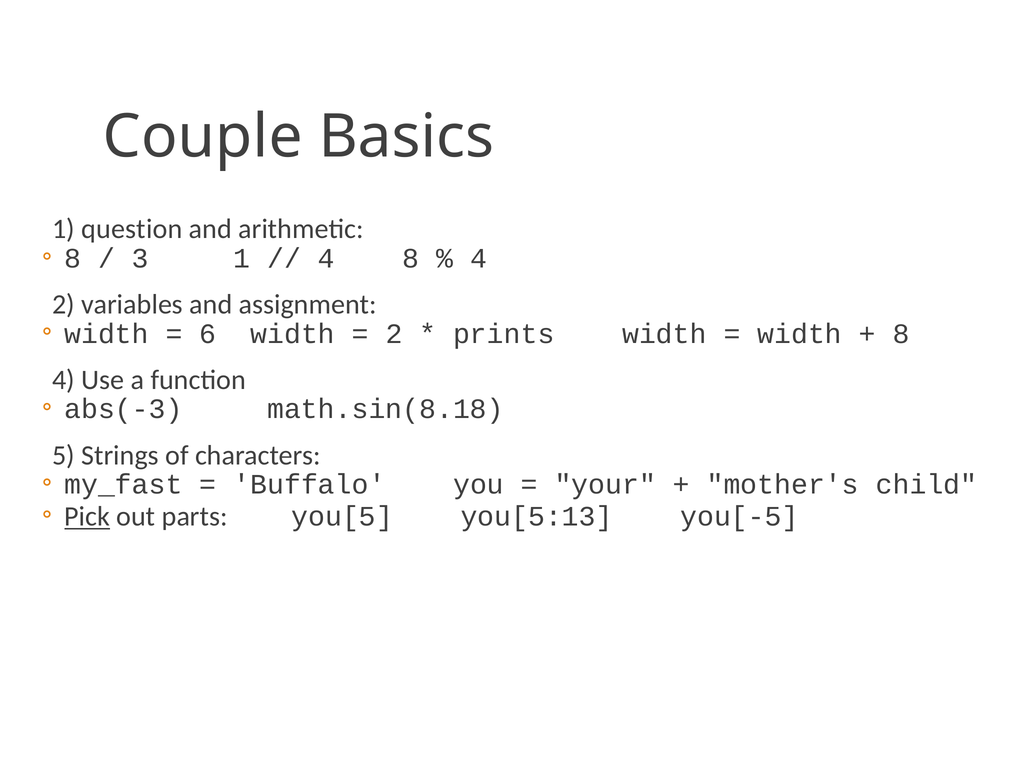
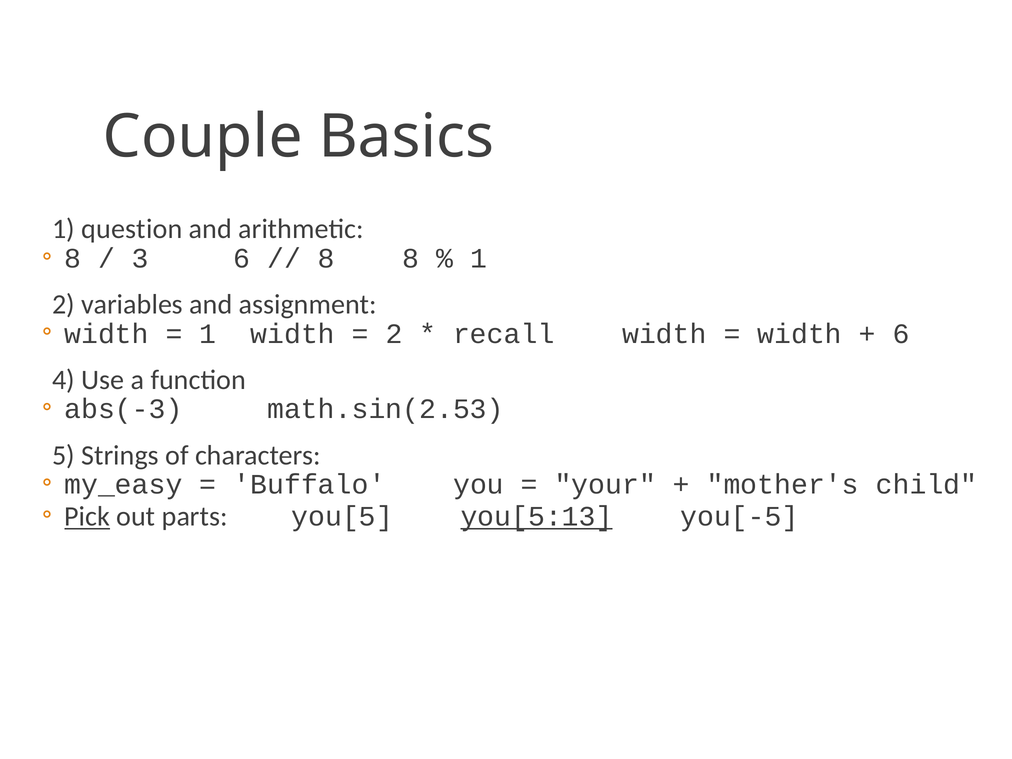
3 1: 1 -> 6
4 at (326, 258): 4 -> 8
4 at (478, 258): 4 -> 1
6 at (208, 334): 6 -> 1
prints: prints -> recall
8 at (901, 334): 8 -> 6
math.sin(8.18: math.sin(8.18 -> math.sin(2.53
my_fast: my_fast -> my_easy
you[5:13 underline: none -> present
